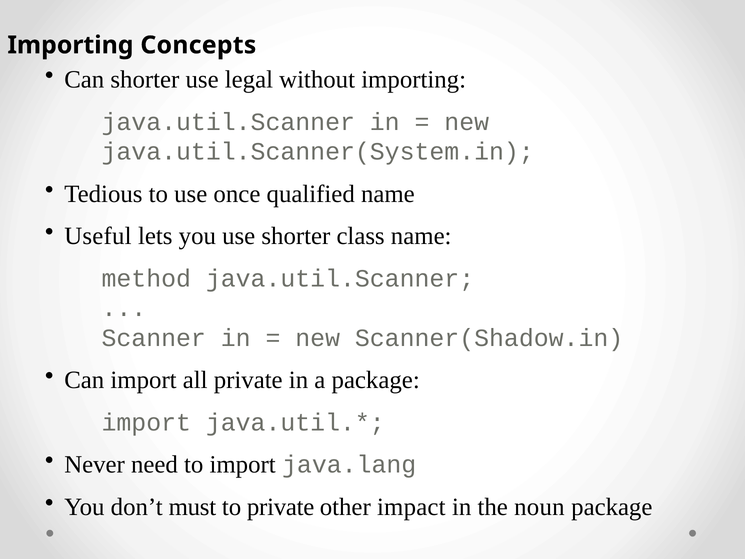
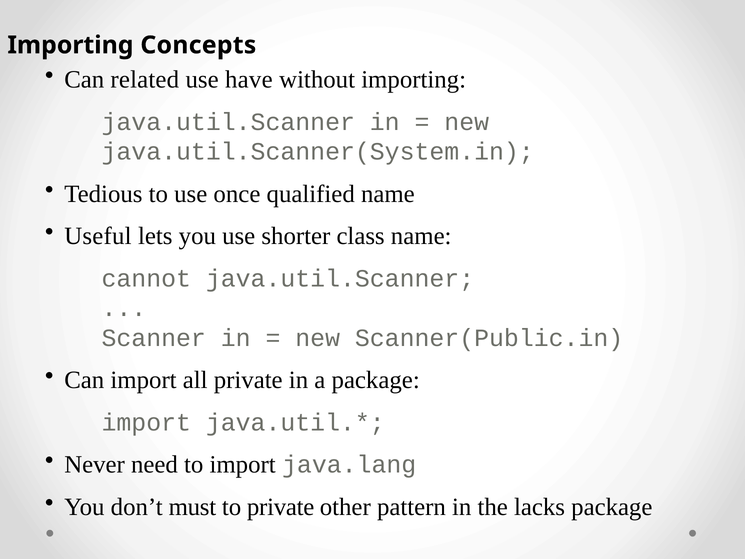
Can shorter: shorter -> related
legal: legal -> have
method: method -> cannot
Scanner(Shadow.in: Scanner(Shadow.in -> Scanner(Public.in
impact: impact -> pattern
noun: noun -> lacks
